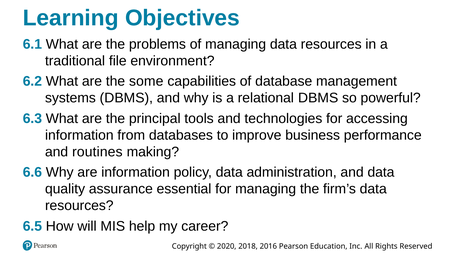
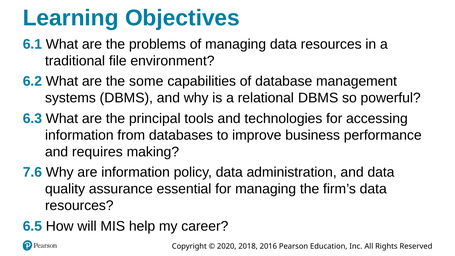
routines: routines -> requires
6.6: 6.6 -> 7.6
